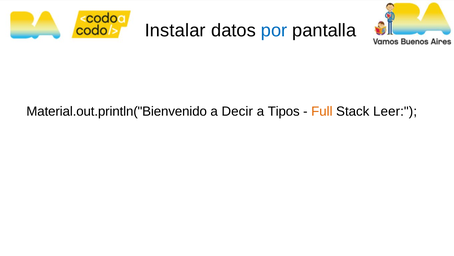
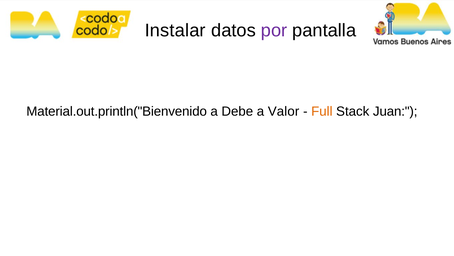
por colour: blue -> purple
Decir: Decir -> Debe
Tipos: Tipos -> Valor
Leer: Leer -> Juan
